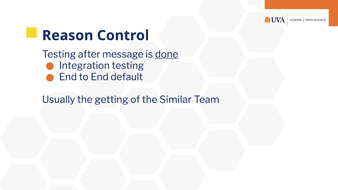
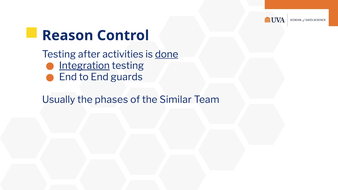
message: message -> activities
Integration underline: none -> present
default: default -> guards
getting: getting -> phases
